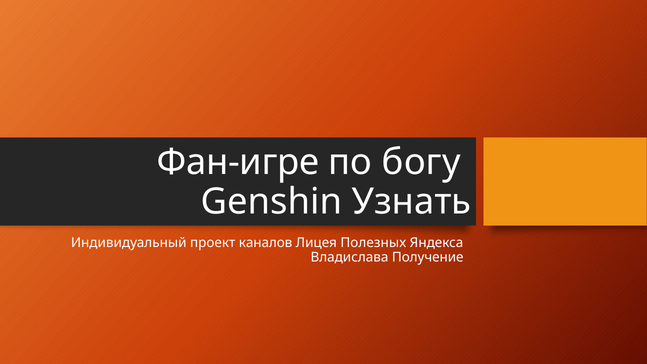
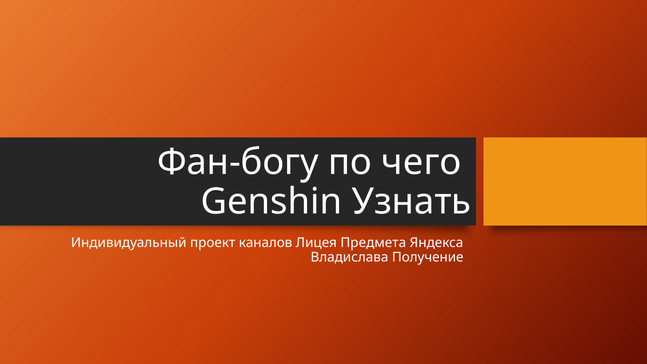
Фан-игре: Фан-игре -> Фан-богу
богу: богу -> чего
Полезных: Полезных -> Предмета
